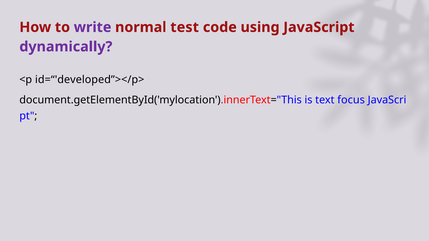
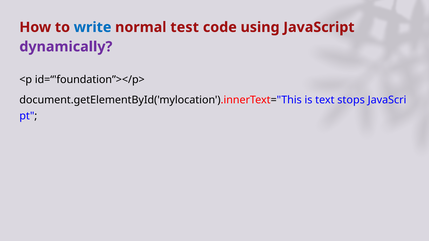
write colour: purple -> blue
id=“'developed”></p>: id=“'developed”></p> -> id=“'foundation”></p>
focus: focus -> stops
